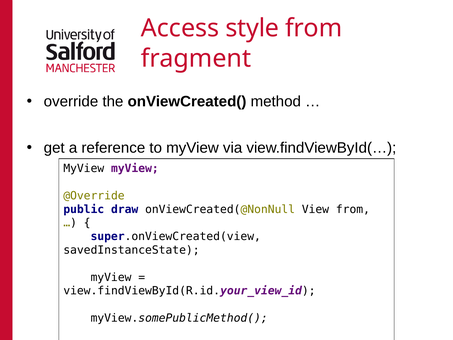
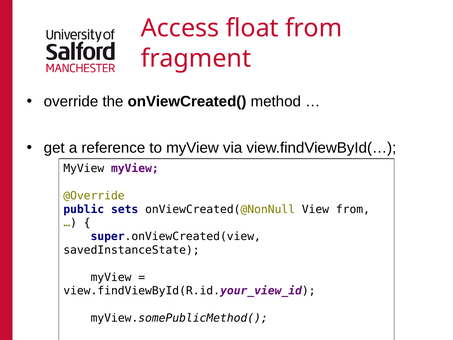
style: style -> float
draw: draw -> sets
